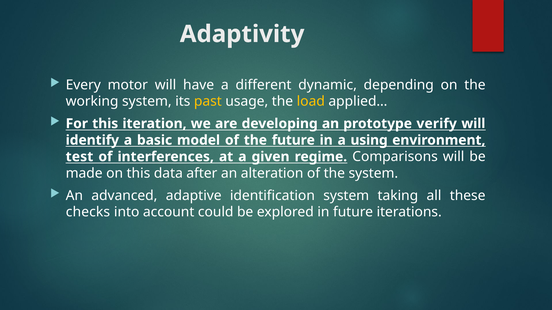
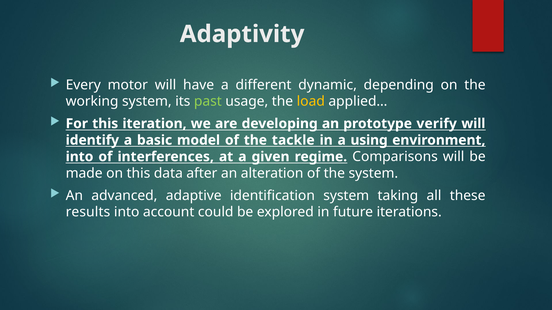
past colour: yellow -> light green
the future: future -> tackle
test at (79, 157): test -> into
checks: checks -> results
